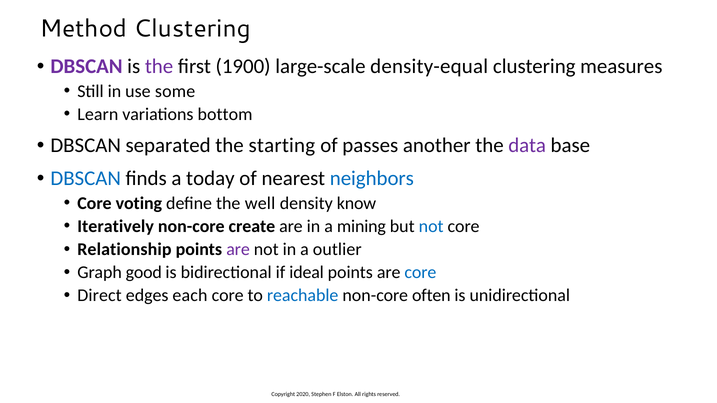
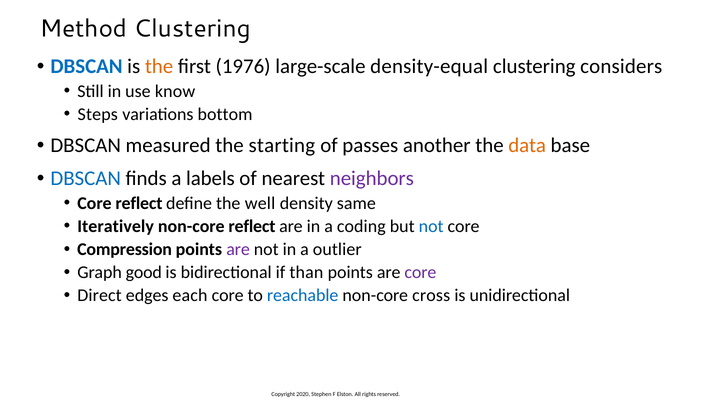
DBSCAN at (86, 67) colour: purple -> blue
the at (159, 67) colour: purple -> orange
1900: 1900 -> 1976
measures: measures -> considers
some: some -> know
Learn: Learn -> Steps
separated: separated -> measured
data colour: purple -> orange
today: today -> labels
neighbors colour: blue -> purple
Core voting: voting -> reflect
know: know -> same
non-core create: create -> reflect
mining: mining -> coding
Relationship: Relationship -> Compression
ideal: ideal -> than
core at (420, 273) colour: blue -> purple
often: often -> cross
